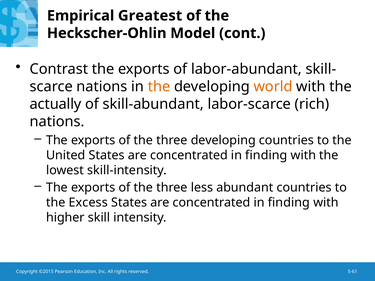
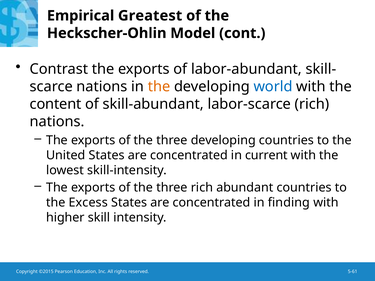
world colour: orange -> blue
actually: actually -> content
finding at (266, 155): finding -> current
three less: less -> rich
